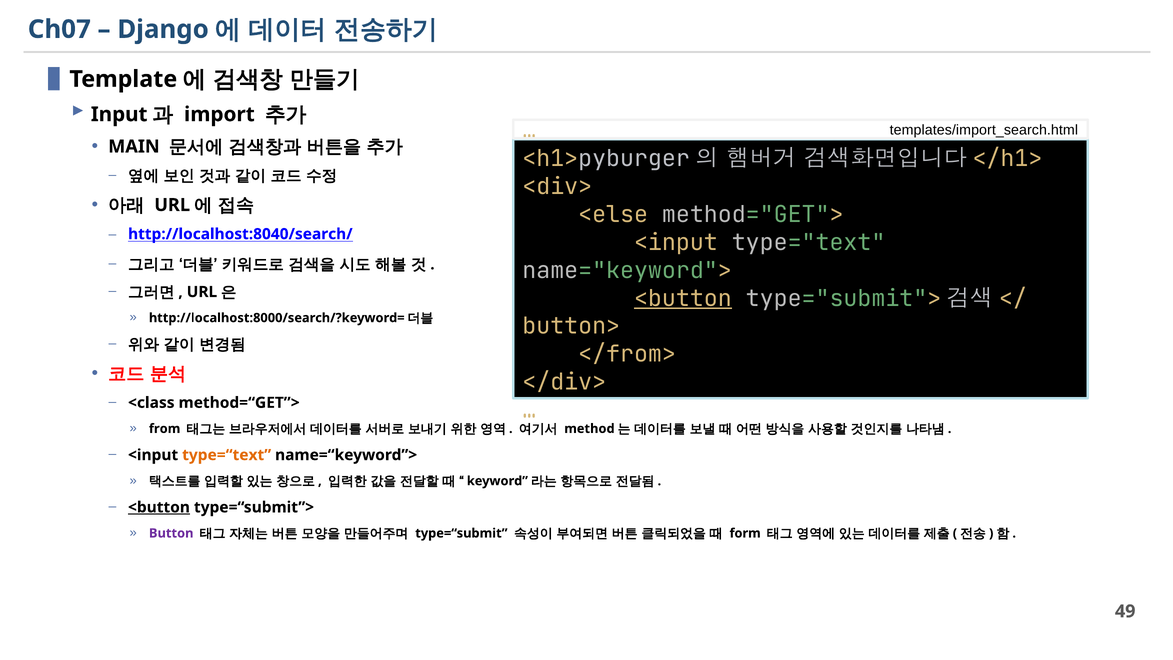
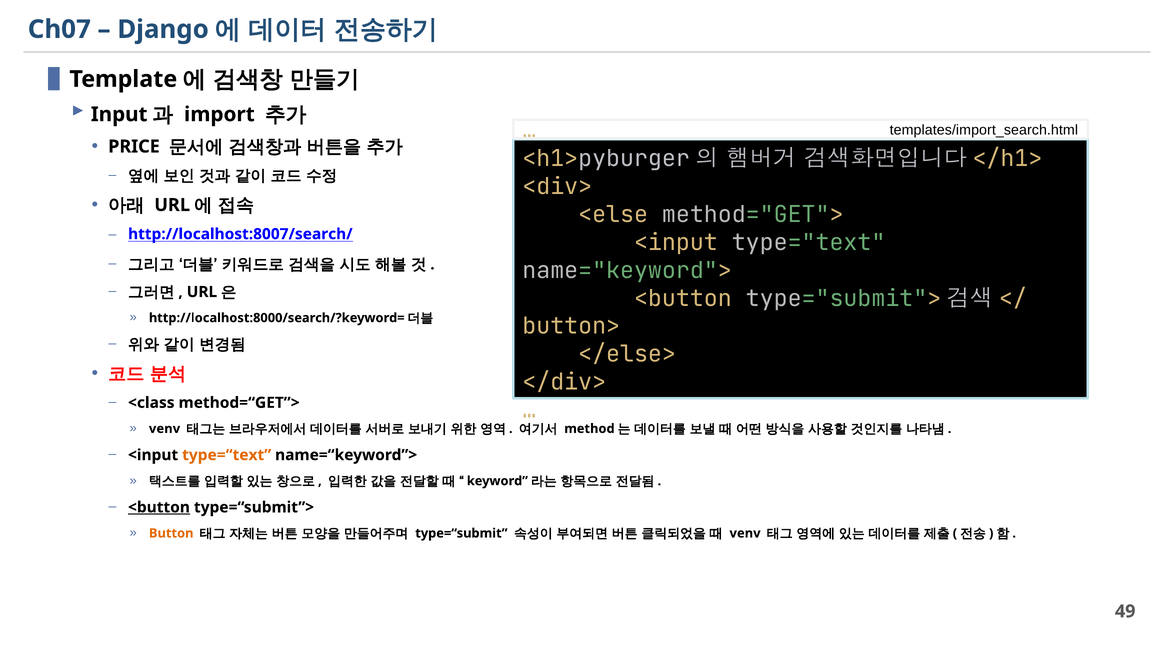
MAIN: MAIN -> PRICE
http://localhost:8040/search/: http://localhost:8040/search/ -> http://localhost:8007/search/
<button at (683, 298) underline: present -> none
</from>: </from> -> </else>
from at (165, 428): from -> venv
Button colour: purple -> orange
form at (745, 533): form -> venv
